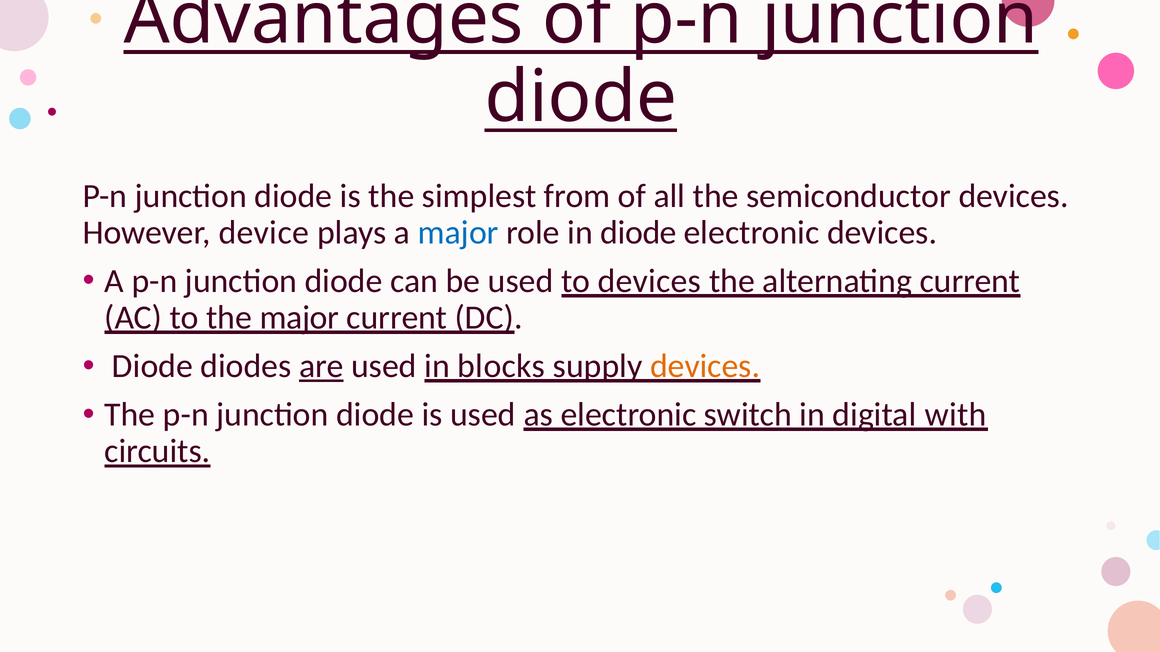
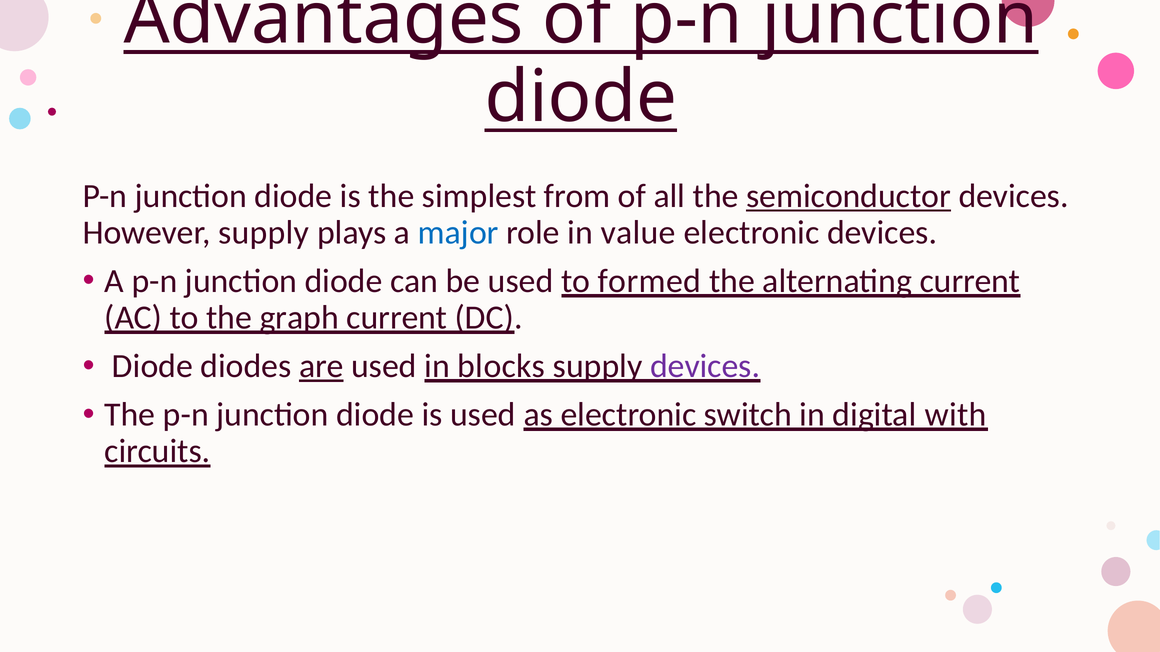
semiconductor underline: none -> present
However device: device -> supply
in diode: diode -> value
to devices: devices -> formed
the major: major -> graph
devices at (705, 366) colour: orange -> purple
